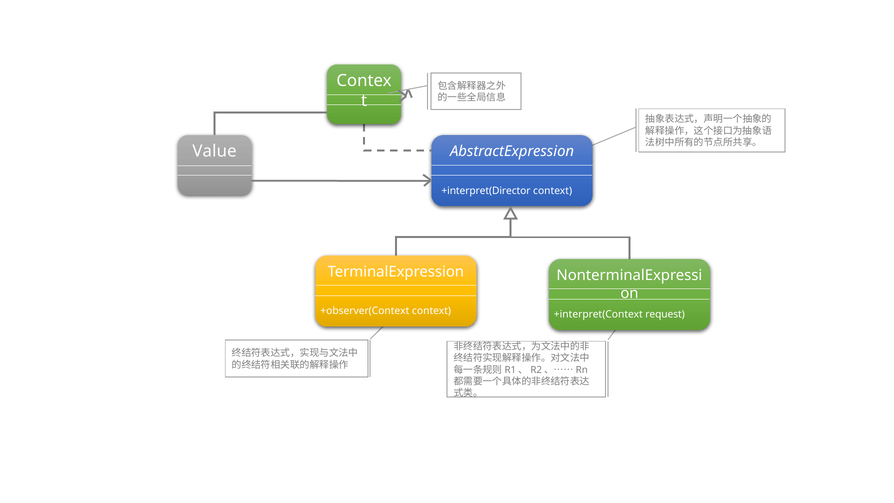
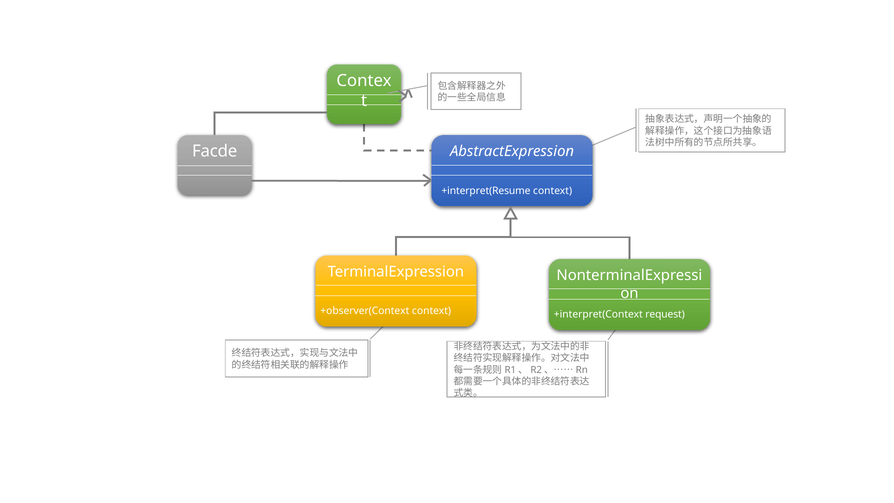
Value: Value -> Facde
+interpret(Director: +interpret(Director -> +interpret(Resume
